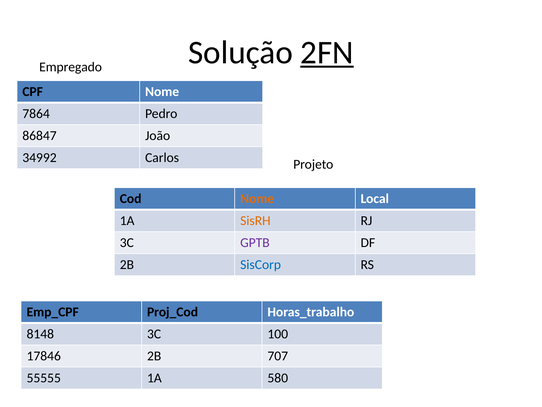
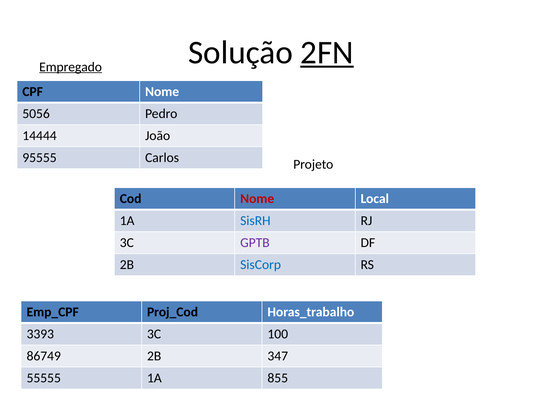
Empregado underline: none -> present
7864: 7864 -> 5056
86847: 86847 -> 14444
34992: 34992 -> 95555
Nome at (257, 198) colour: orange -> red
SisRH colour: orange -> blue
8148: 8148 -> 3393
17846: 17846 -> 86749
707: 707 -> 347
580: 580 -> 855
